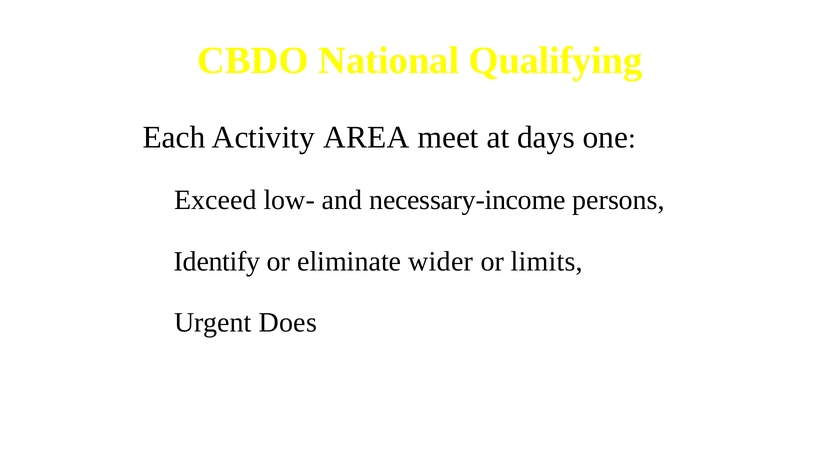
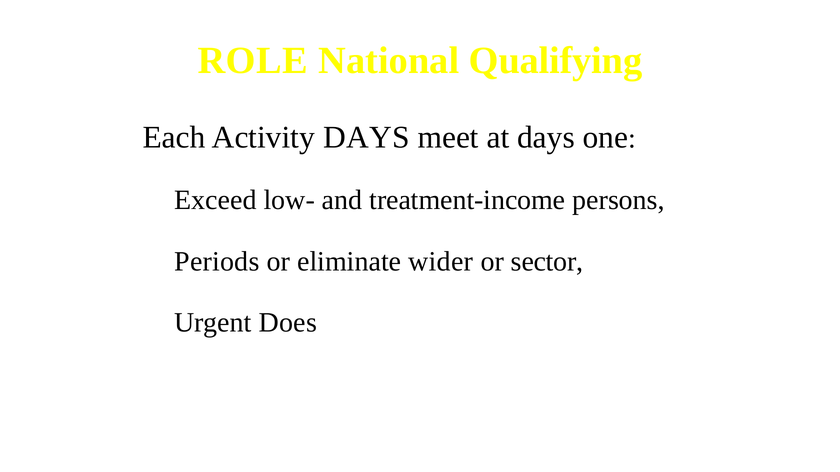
CBDO: CBDO -> ROLE
Activity AREA: AREA -> DAYS
necessary-income: necessary-income -> treatment-income
Identify: Identify -> Periods
limits: limits -> sector
